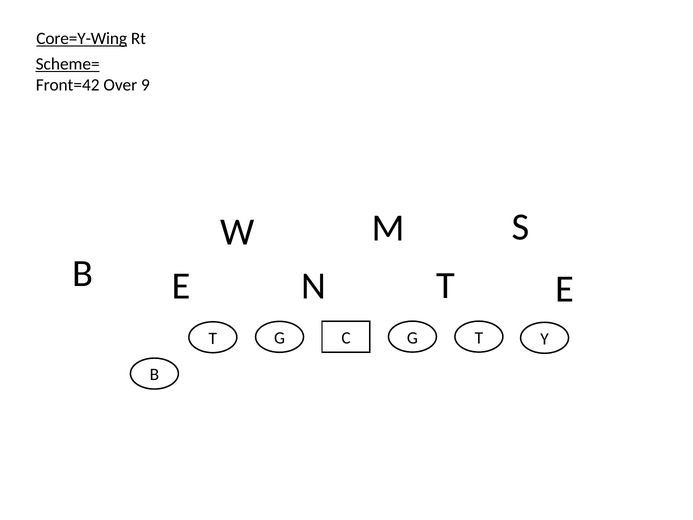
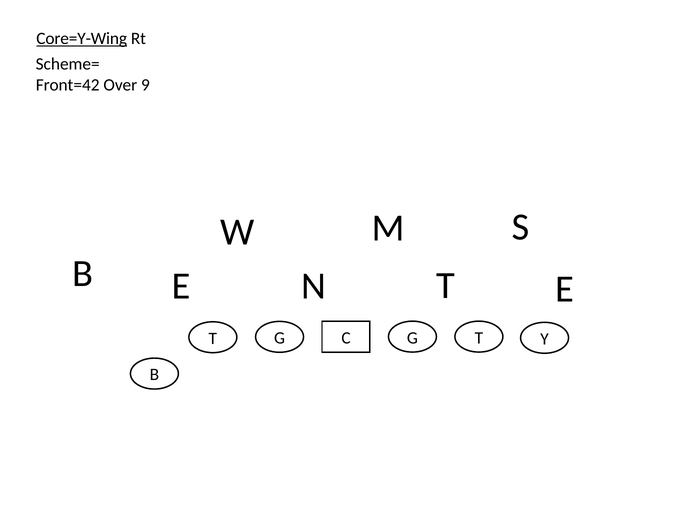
Scheme= underline: present -> none
